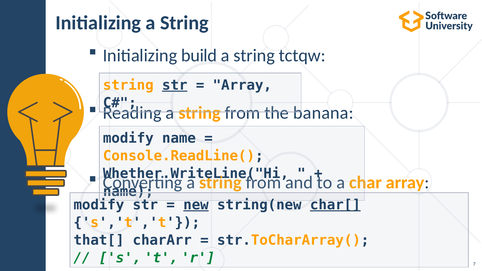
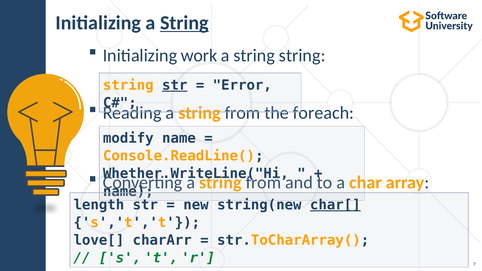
String at (184, 23) underline: none -> present
build: build -> work
tctqw at (302, 55): tctqw -> string
Array at (242, 85): Array -> Error
banana: banana -> foreach
modify at (99, 205): modify -> length
new underline: present -> none
that[: that[ -> love[
